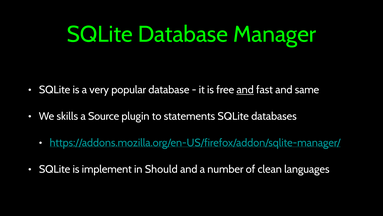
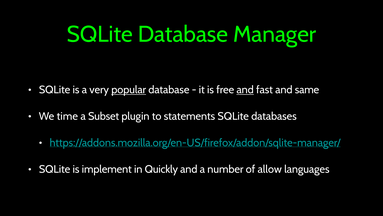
popular underline: none -> present
skills: skills -> time
Source: Source -> Subset
Should: Should -> Quickly
clean: clean -> allow
